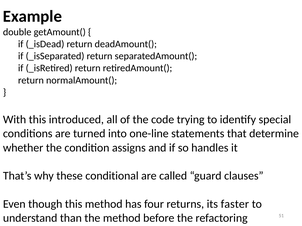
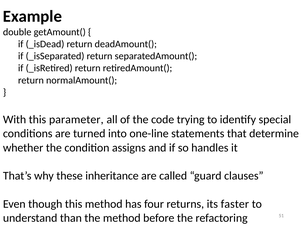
introduced: introduced -> parameter
conditional: conditional -> inheritance
